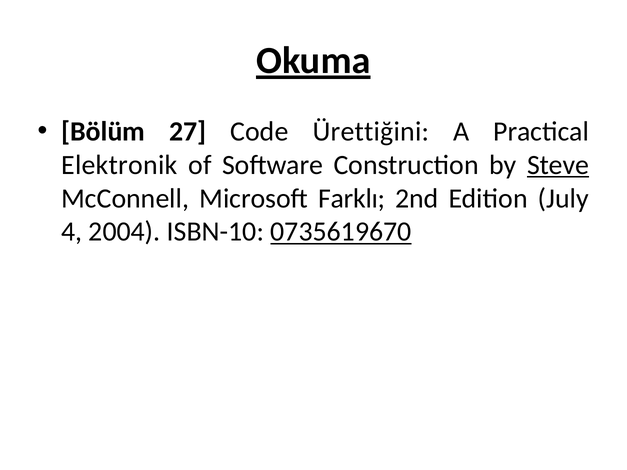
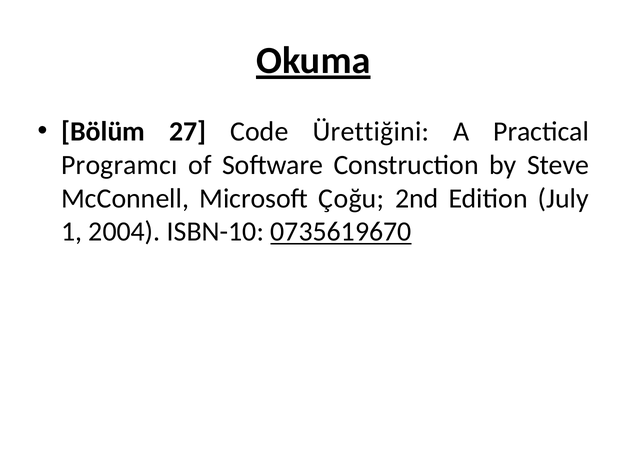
Elektronik: Elektronik -> Programcı
Steve underline: present -> none
Farklı: Farklı -> Çoğu
4: 4 -> 1
